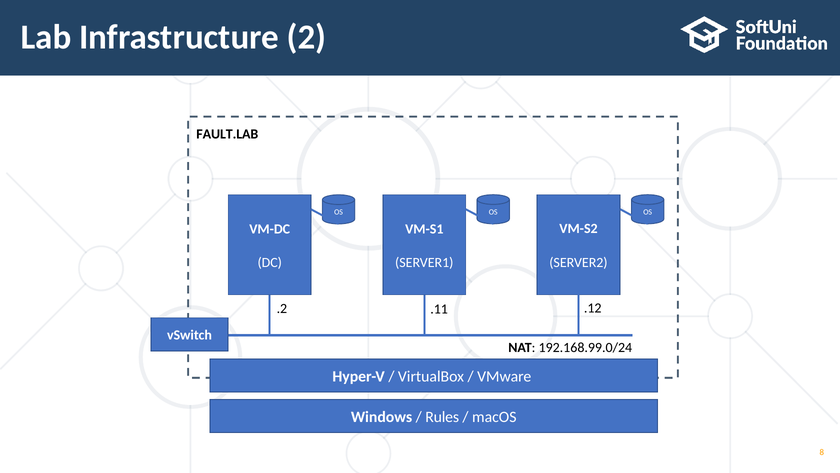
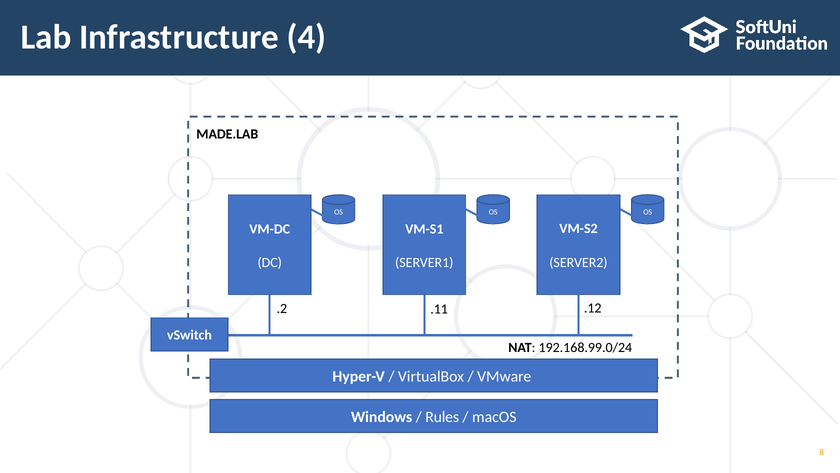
2: 2 -> 4
FAULT.LAB: FAULT.LAB -> MADE.LAB
